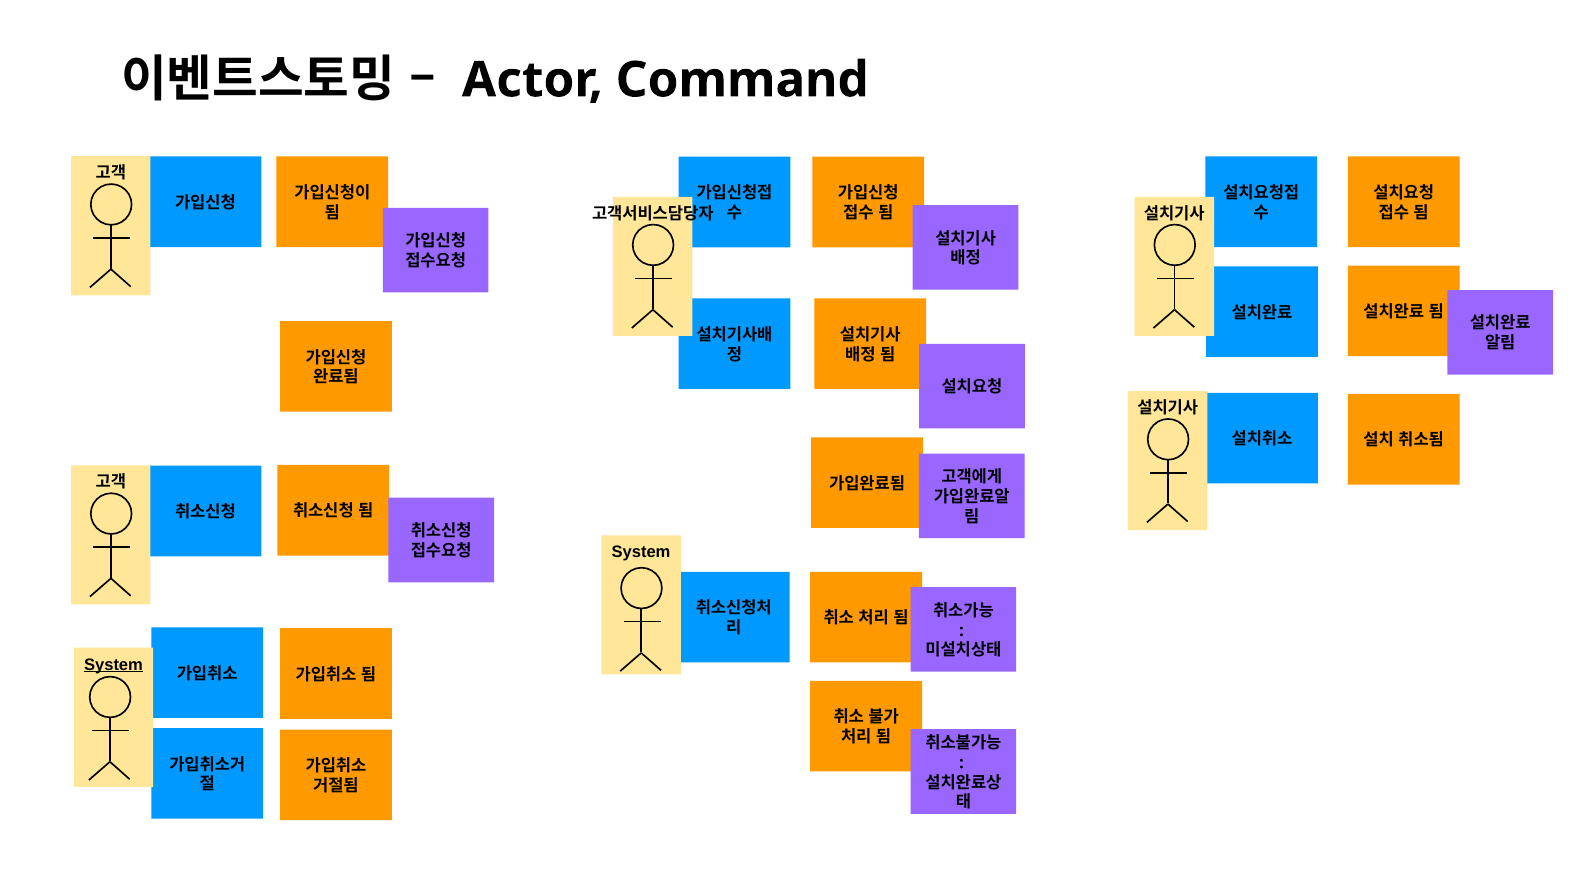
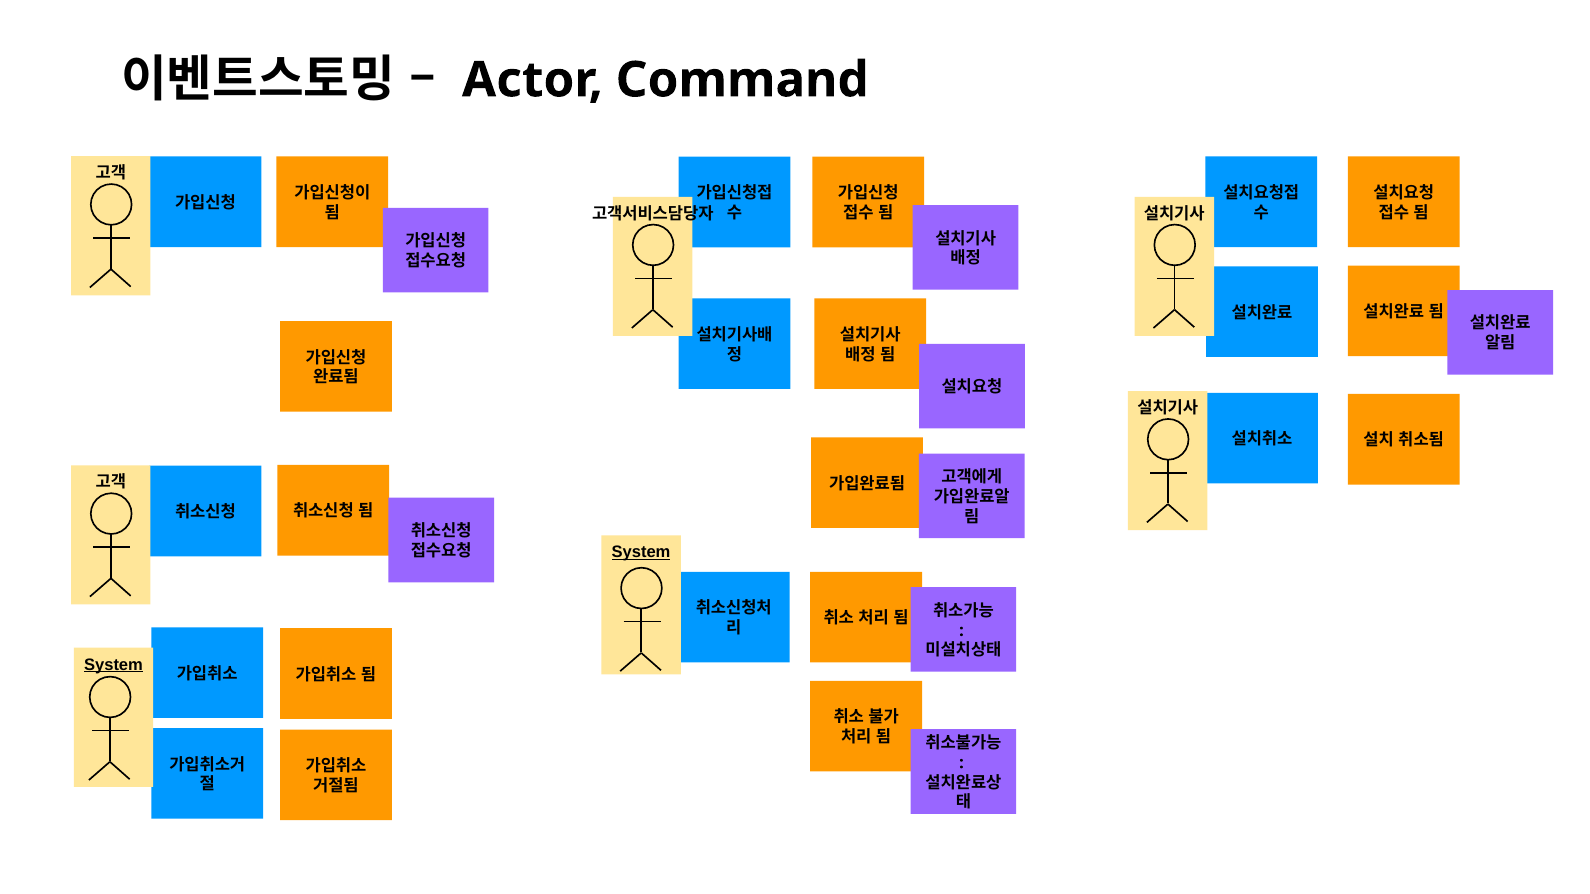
System at (641, 553) underline: none -> present
